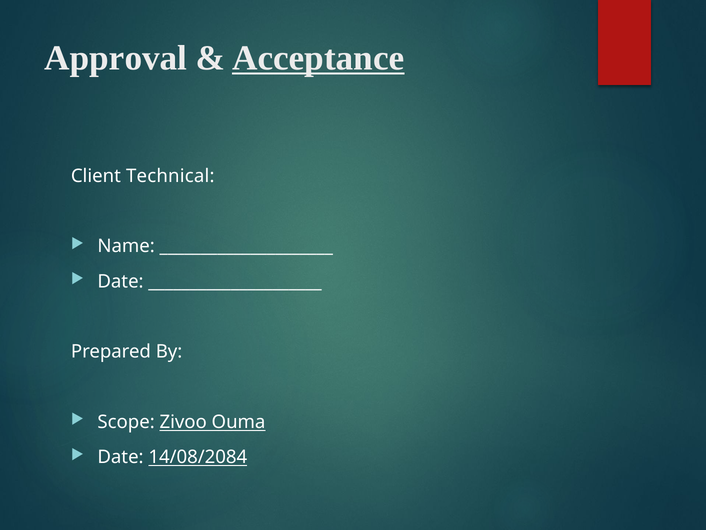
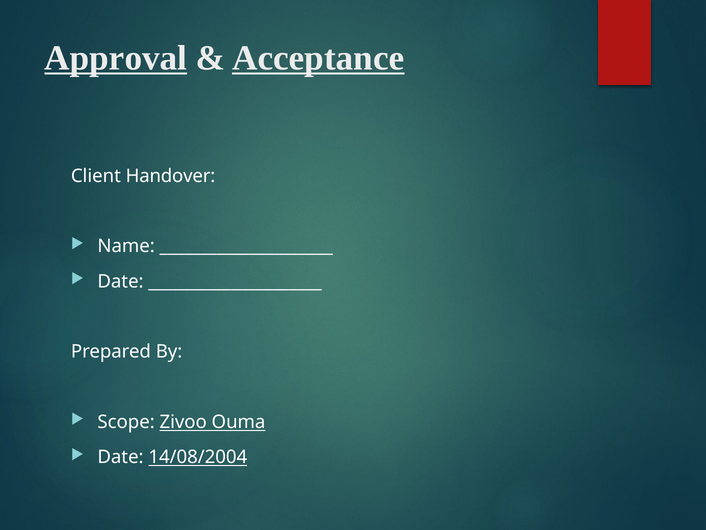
Approval underline: none -> present
Technical: Technical -> Handover
14/08/2084: 14/08/2084 -> 14/08/2004
